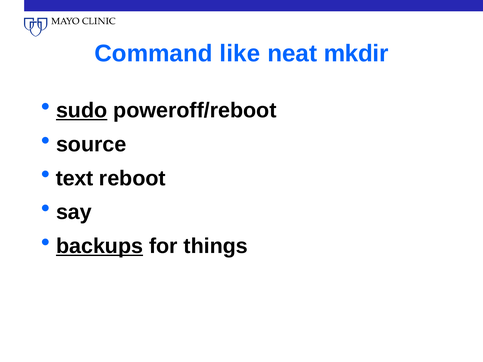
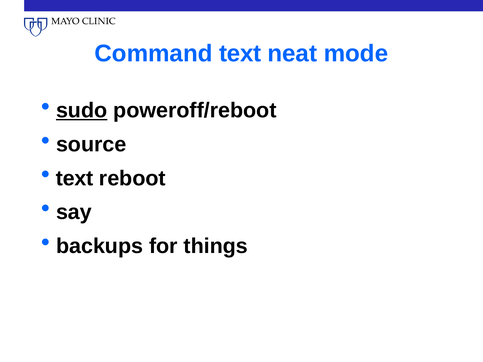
Command like: like -> text
mkdir: mkdir -> mode
backups underline: present -> none
